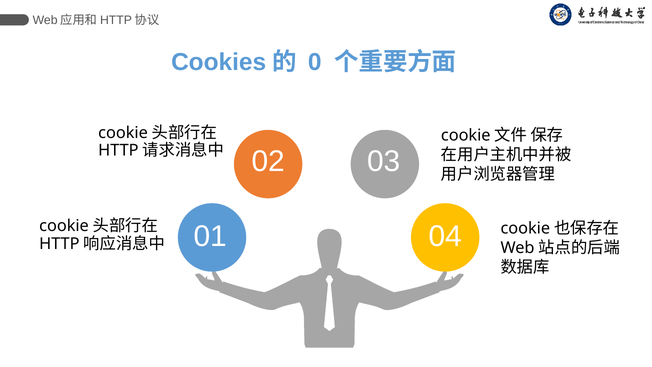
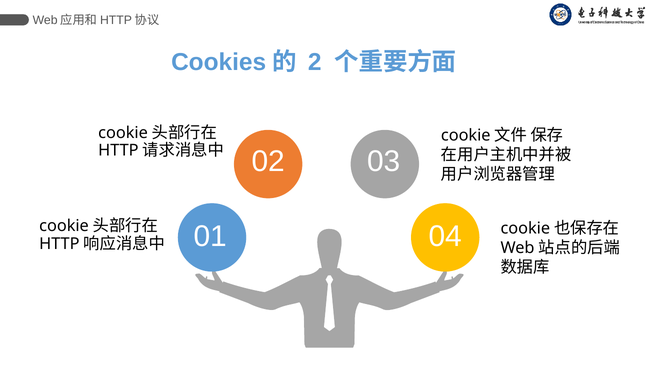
0: 0 -> 2
